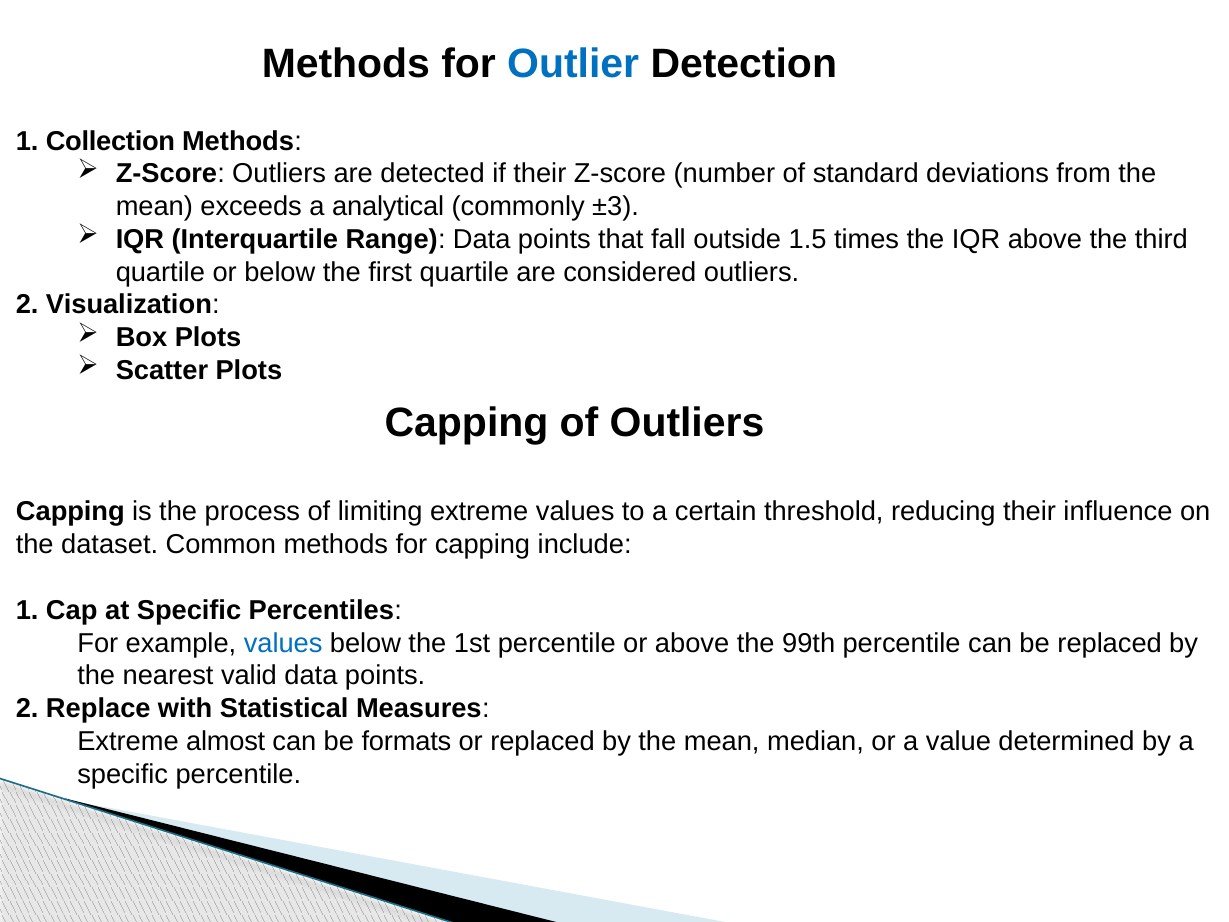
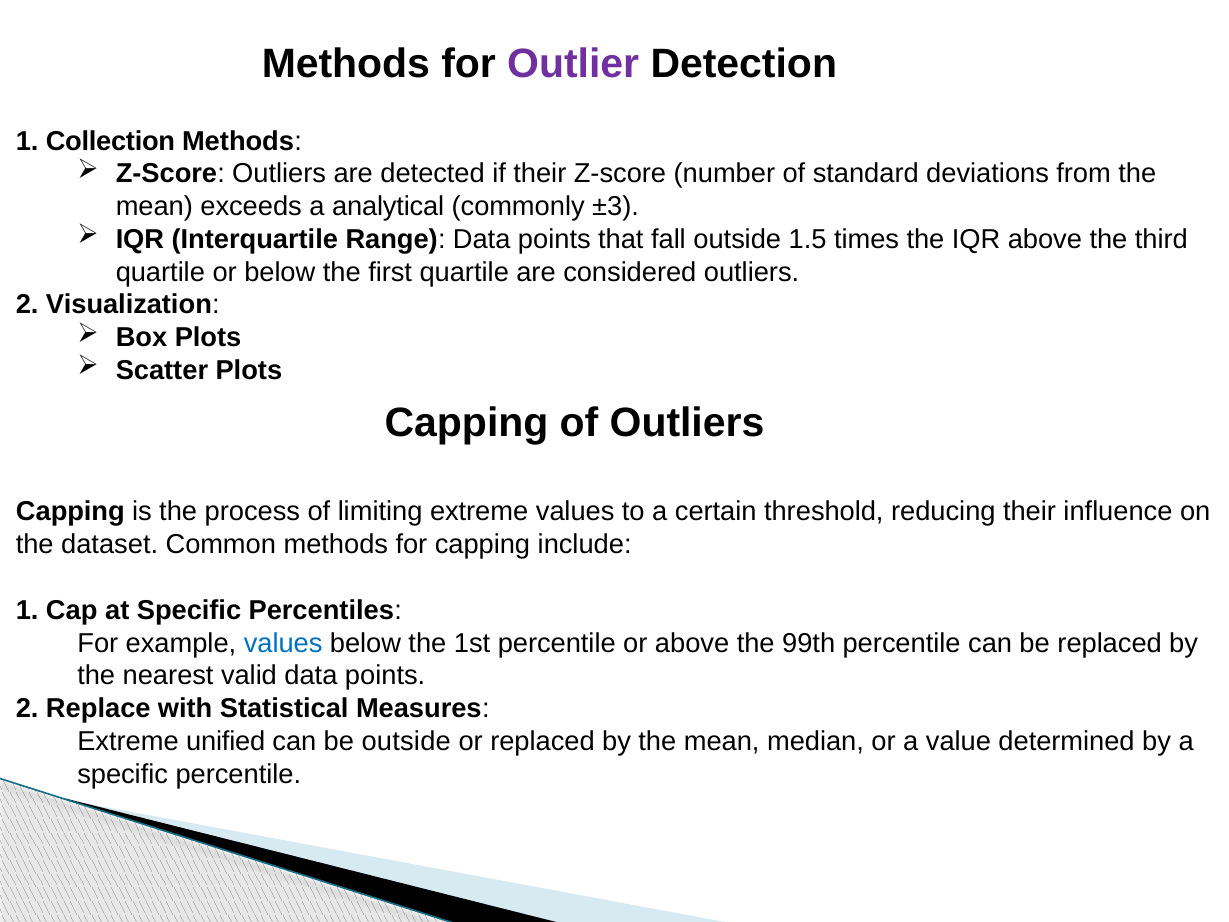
Outlier colour: blue -> purple
almost: almost -> unified
be formats: formats -> outside
